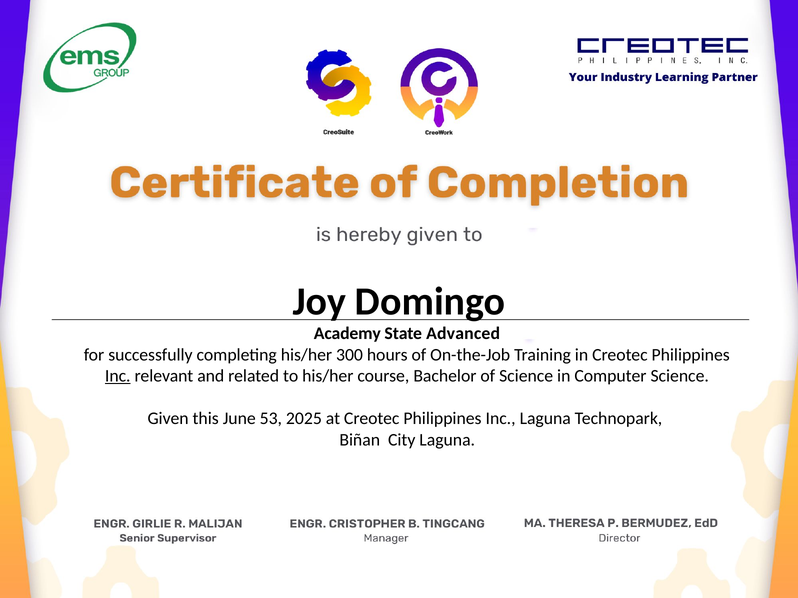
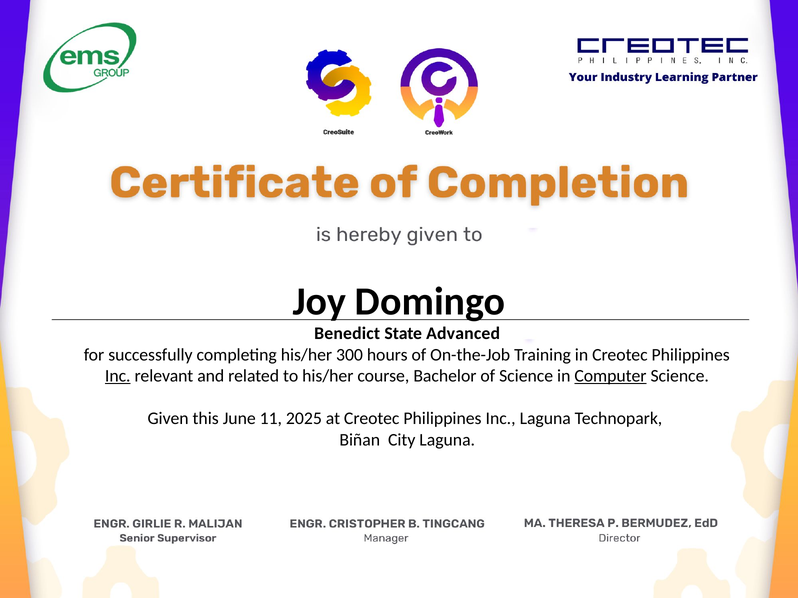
Academy: Academy -> Benedict
Computer underline: none -> present
53: 53 -> 11
